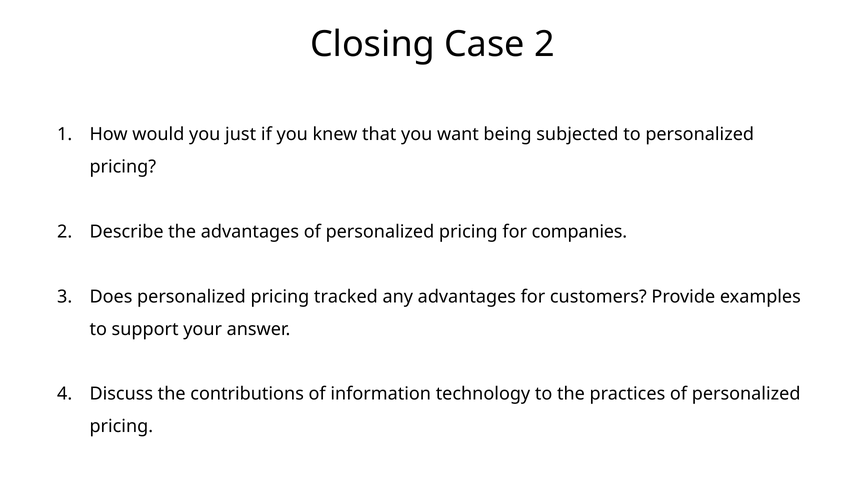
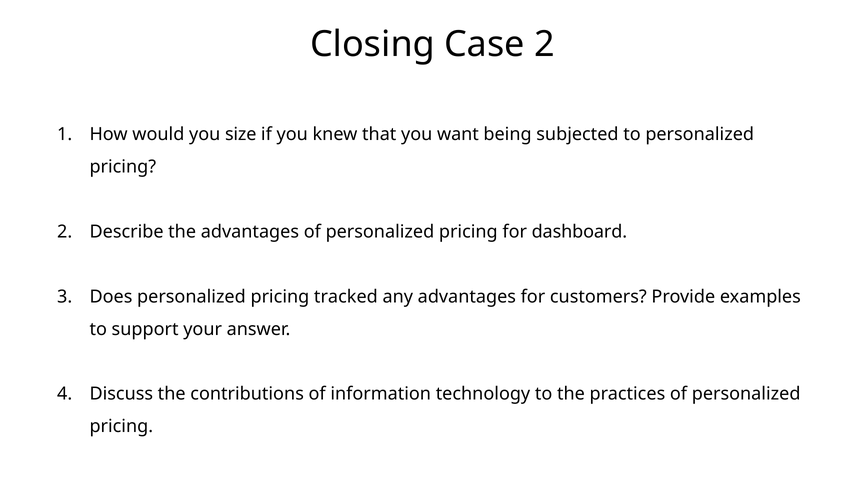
just: just -> size
companies: companies -> dashboard
